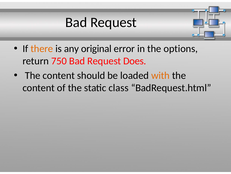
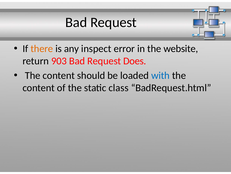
original: original -> inspect
options: options -> website
750: 750 -> 903
with colour: orange -> blue
